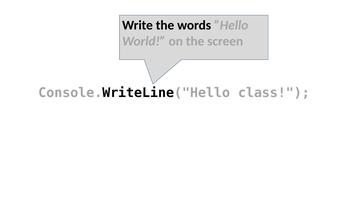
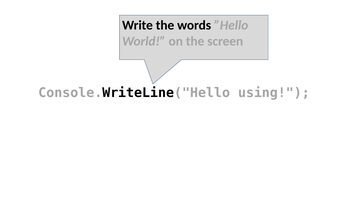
class: class -> using
